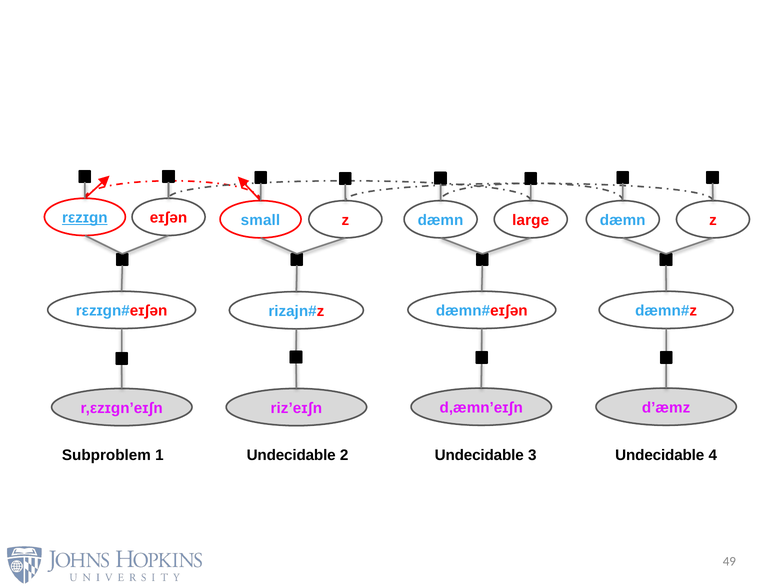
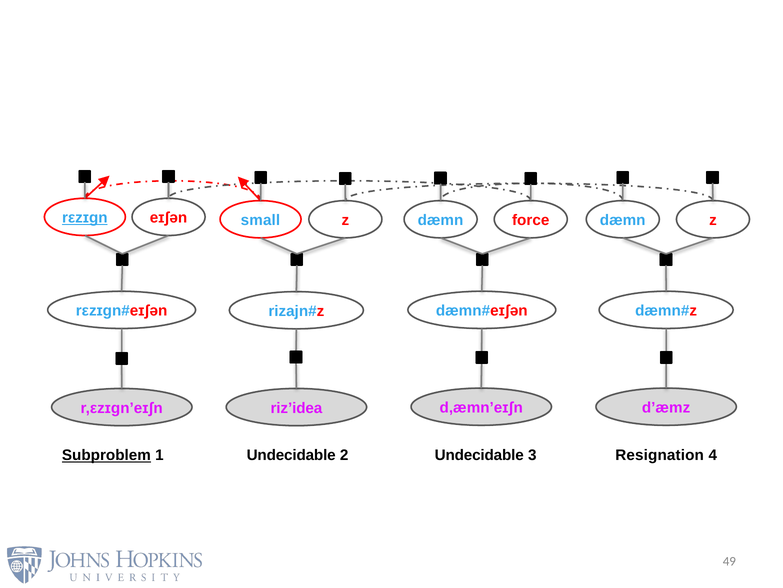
large: large -> force
riz’eɪʃn: riz’eɪʃn -> riz’idea
Subproblem underline: none -> present
3 Undecidable: Undecidable -> Resignation
